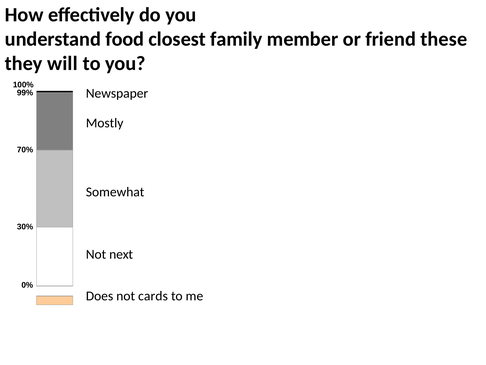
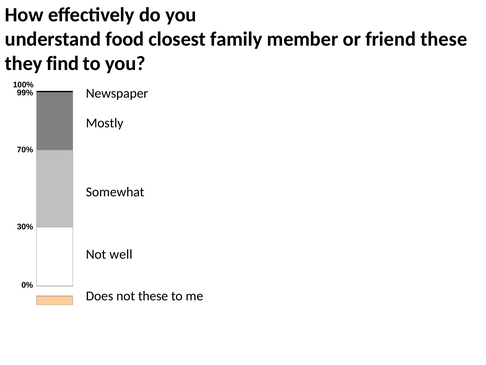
will: will -> find
next: next -> well
not cards: cards -> these
